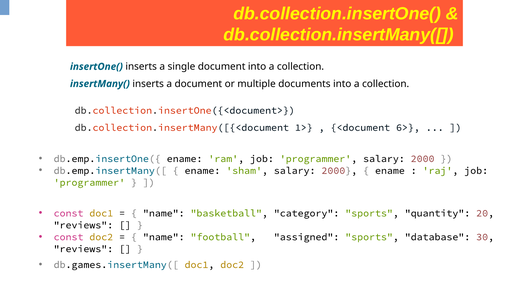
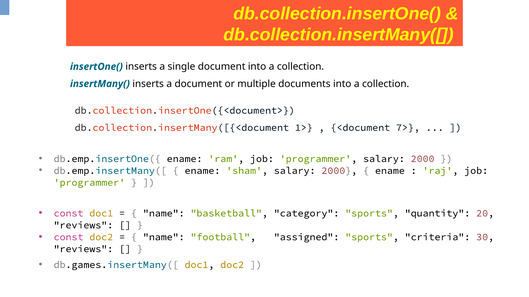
6>: 6> -> 7>
database: database -> criteria
